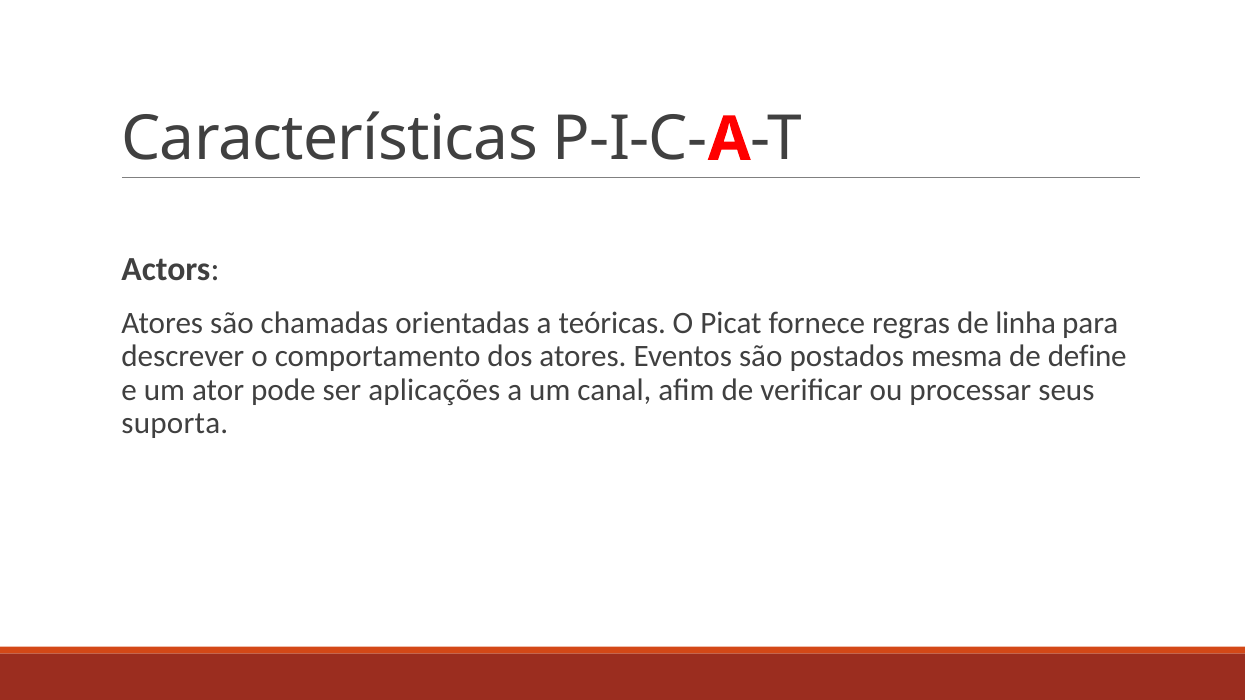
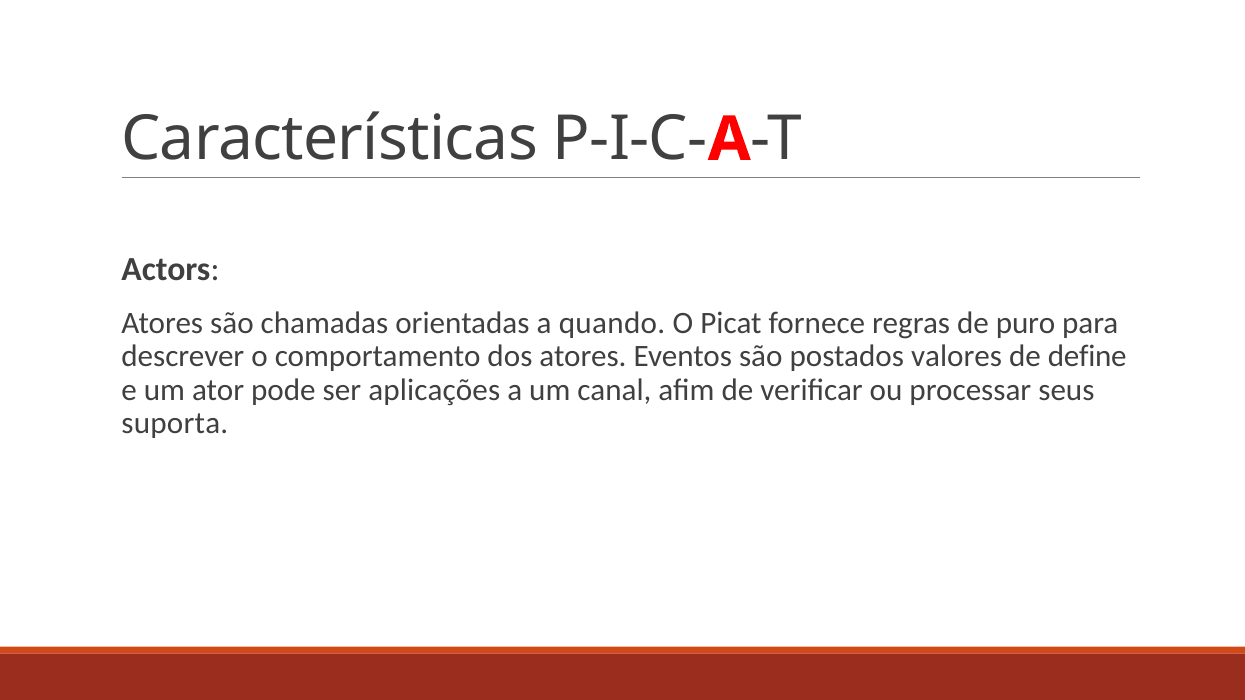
teóricas: teóricas -> quando
linha: linha -> puro
mesma: mesma -> valores
